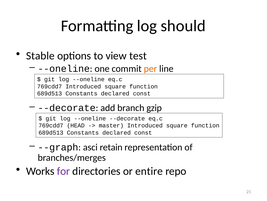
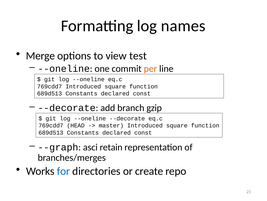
should: should -> names
Stable: Stable -> Merge
for colour: purple -> blue
entire: entire -> create
